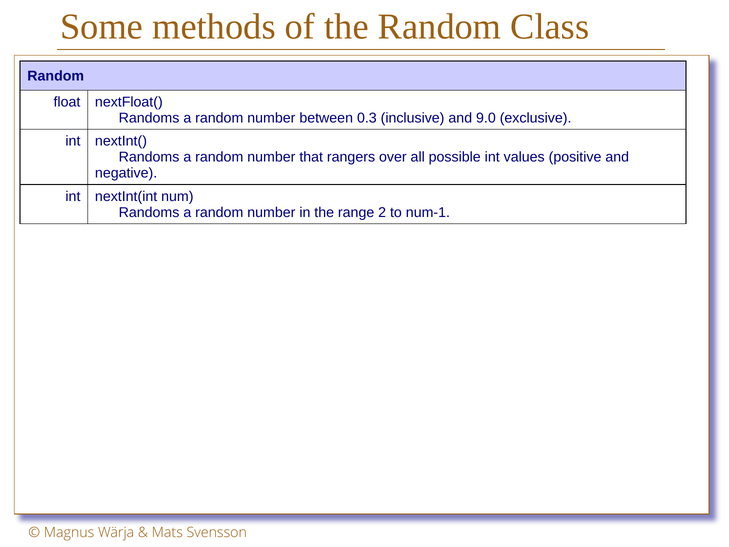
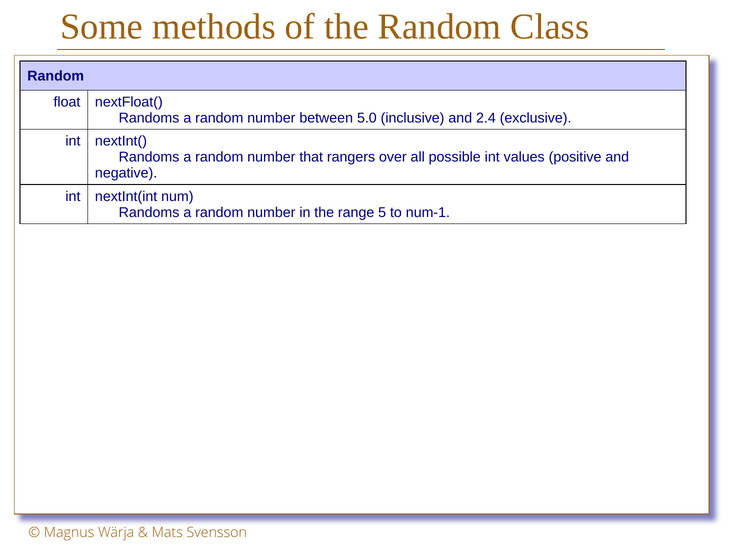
0.3: 0.3 -> 5.0
9.0: 9.0 -> 2.4
2: 2 -> 5
